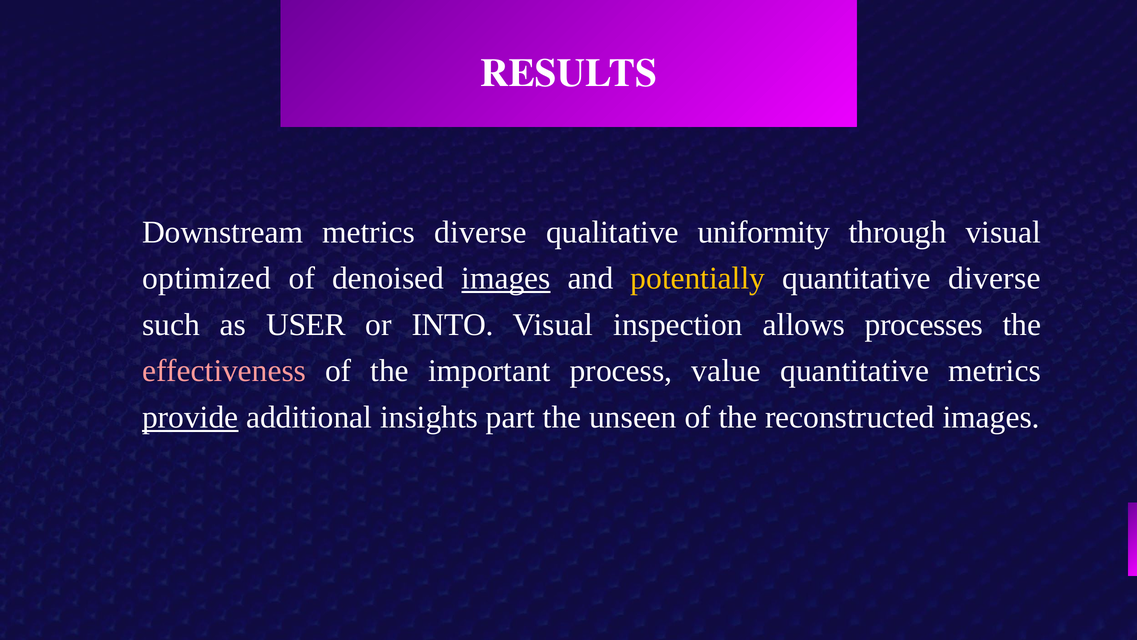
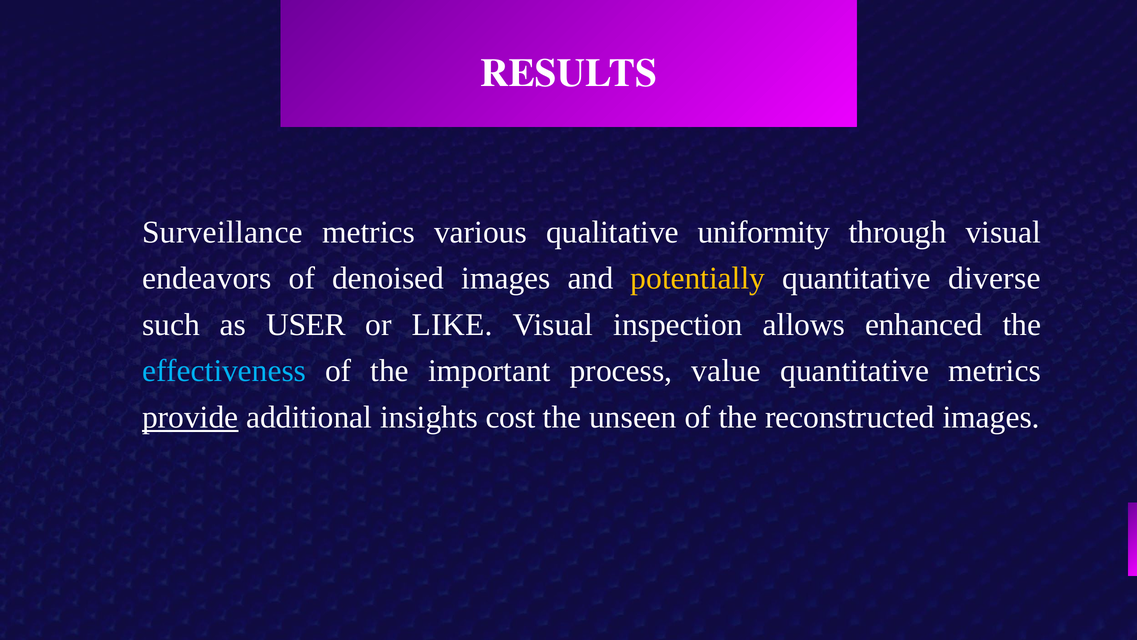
Downstream: Downstream -> Surveillance
metrics diverse: diverse -> various
optimized: optimized -> endeavors
images at (506, 278) underline: present -> none
INTO: INTO -> LIKE
processes: processes -> enhanced
effectiveness colour: pink -> light blue
part: part -> cost
